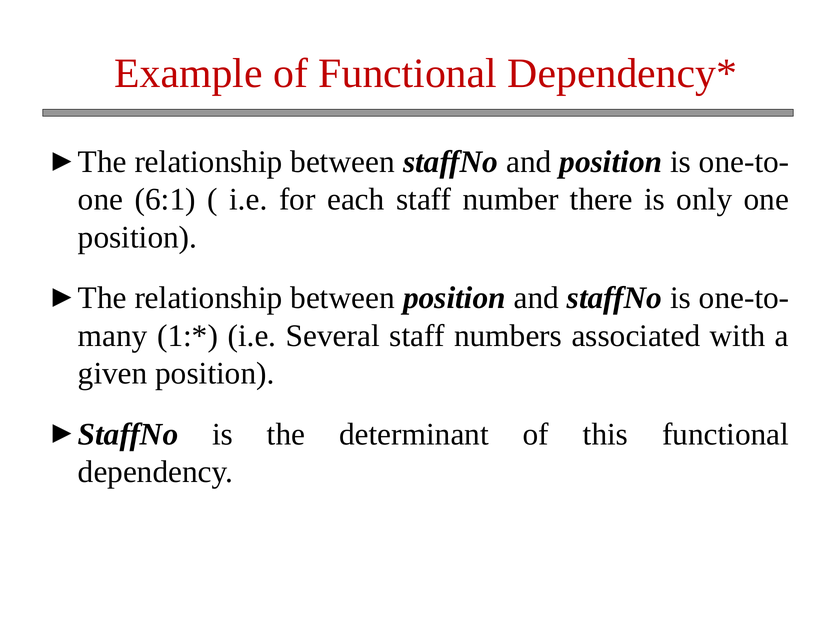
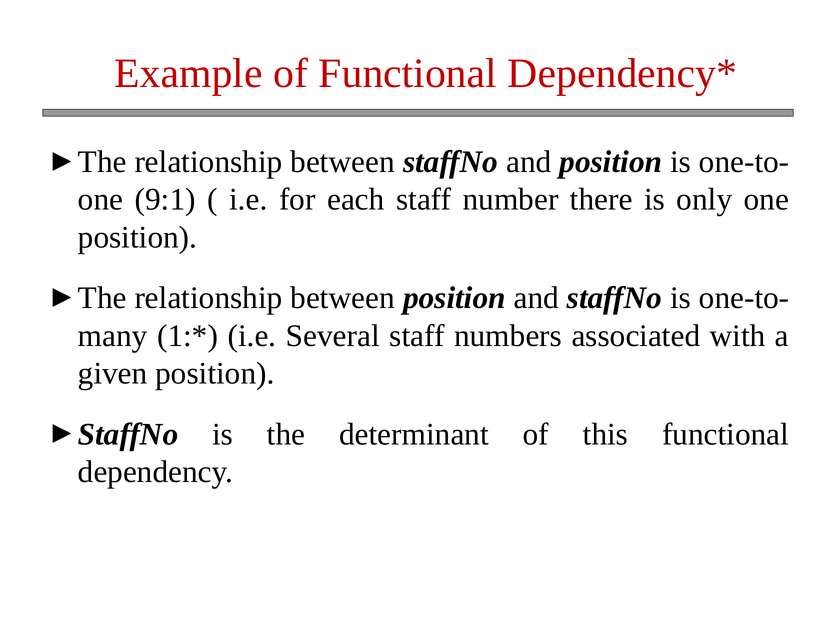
6:1: 6:1 -> 9:1
